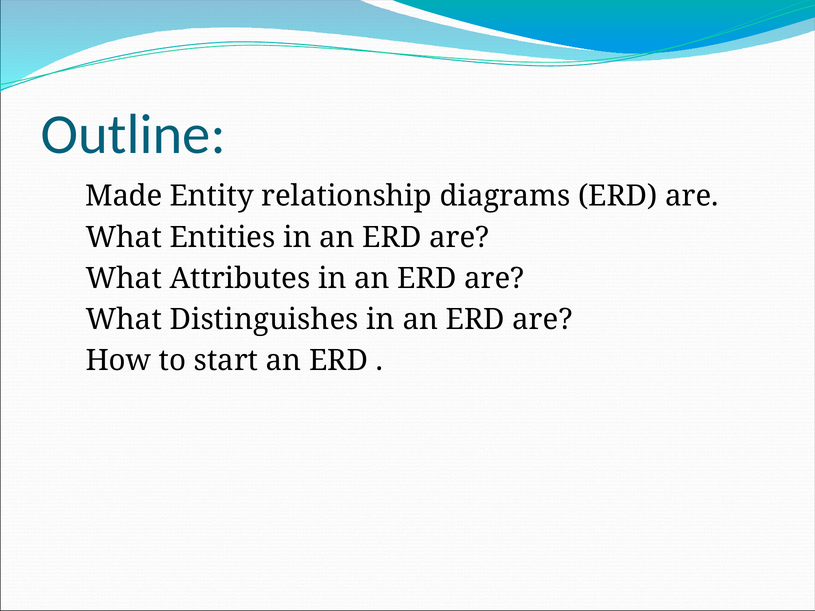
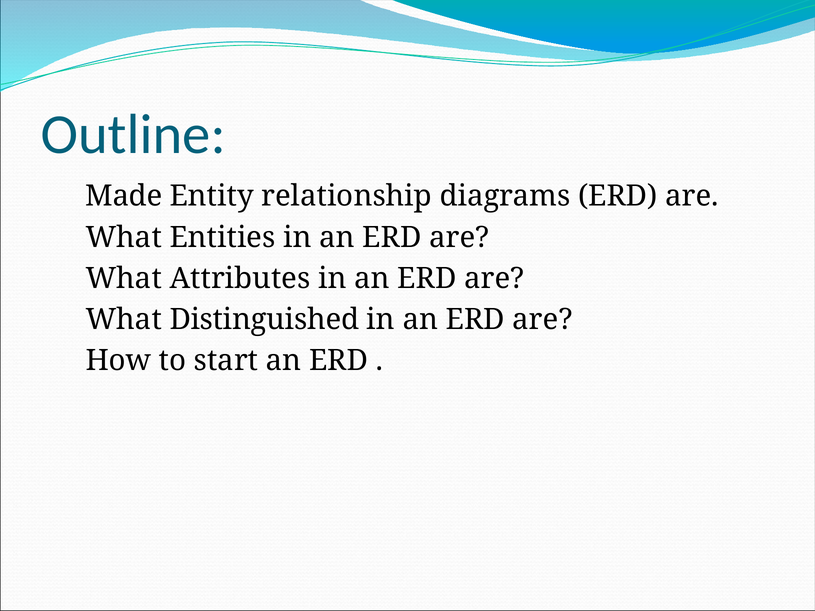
Distinguishes: Distinguishes -> Distinguished
